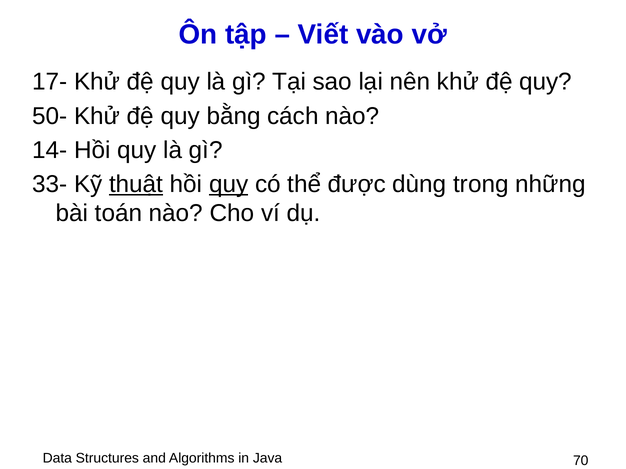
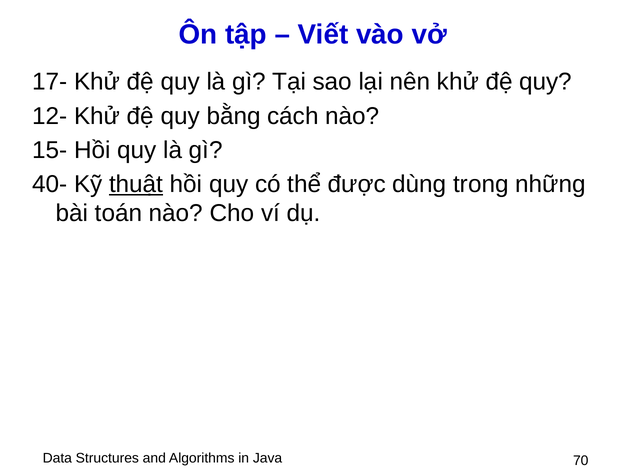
50-: 50- -> 12-
14-: 14- -> 15-
33-: 33- -> 40-
quy at (229, 184) underline: present -> none
